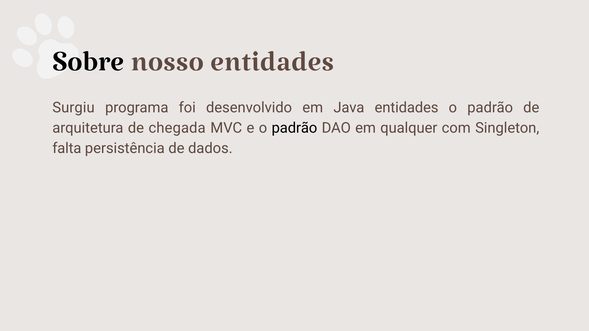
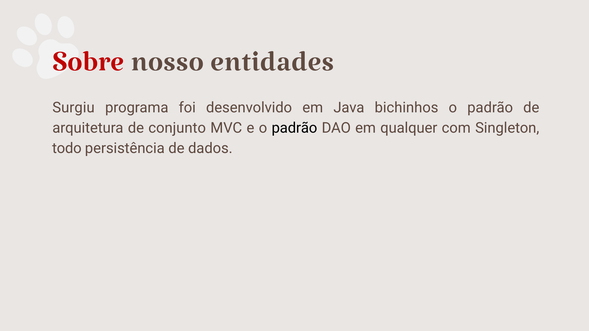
Sobre colour: black -> red
Java entidades: entidades -> bichinhos
chegada: chegada -> conjunto
falta: falta -> todo
